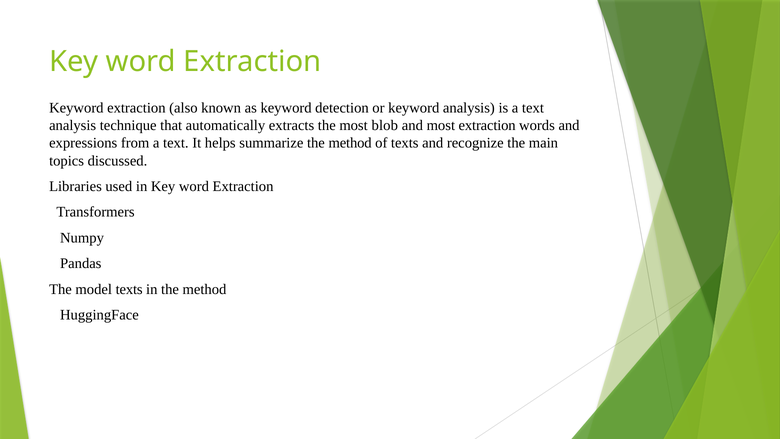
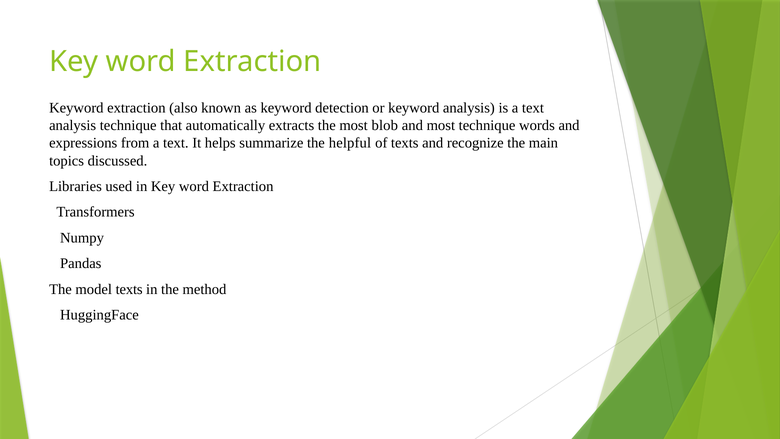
most extraction: extraction -> technique
summarize the method: method -> helpful
